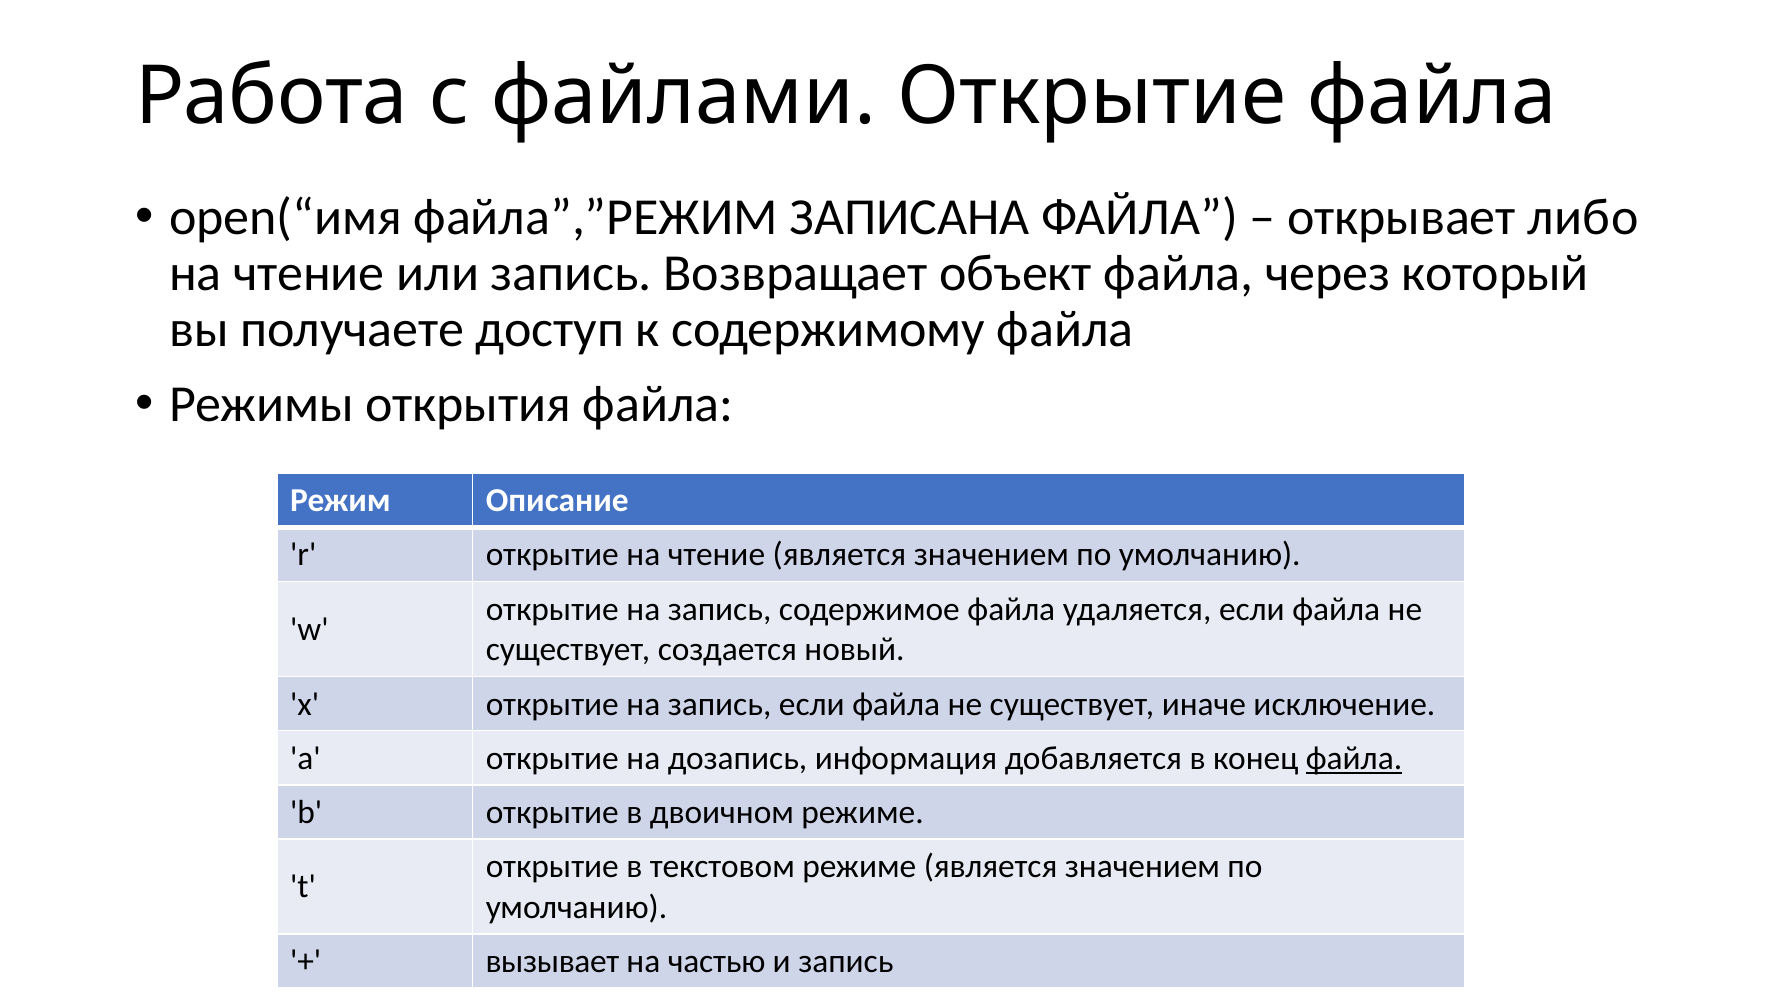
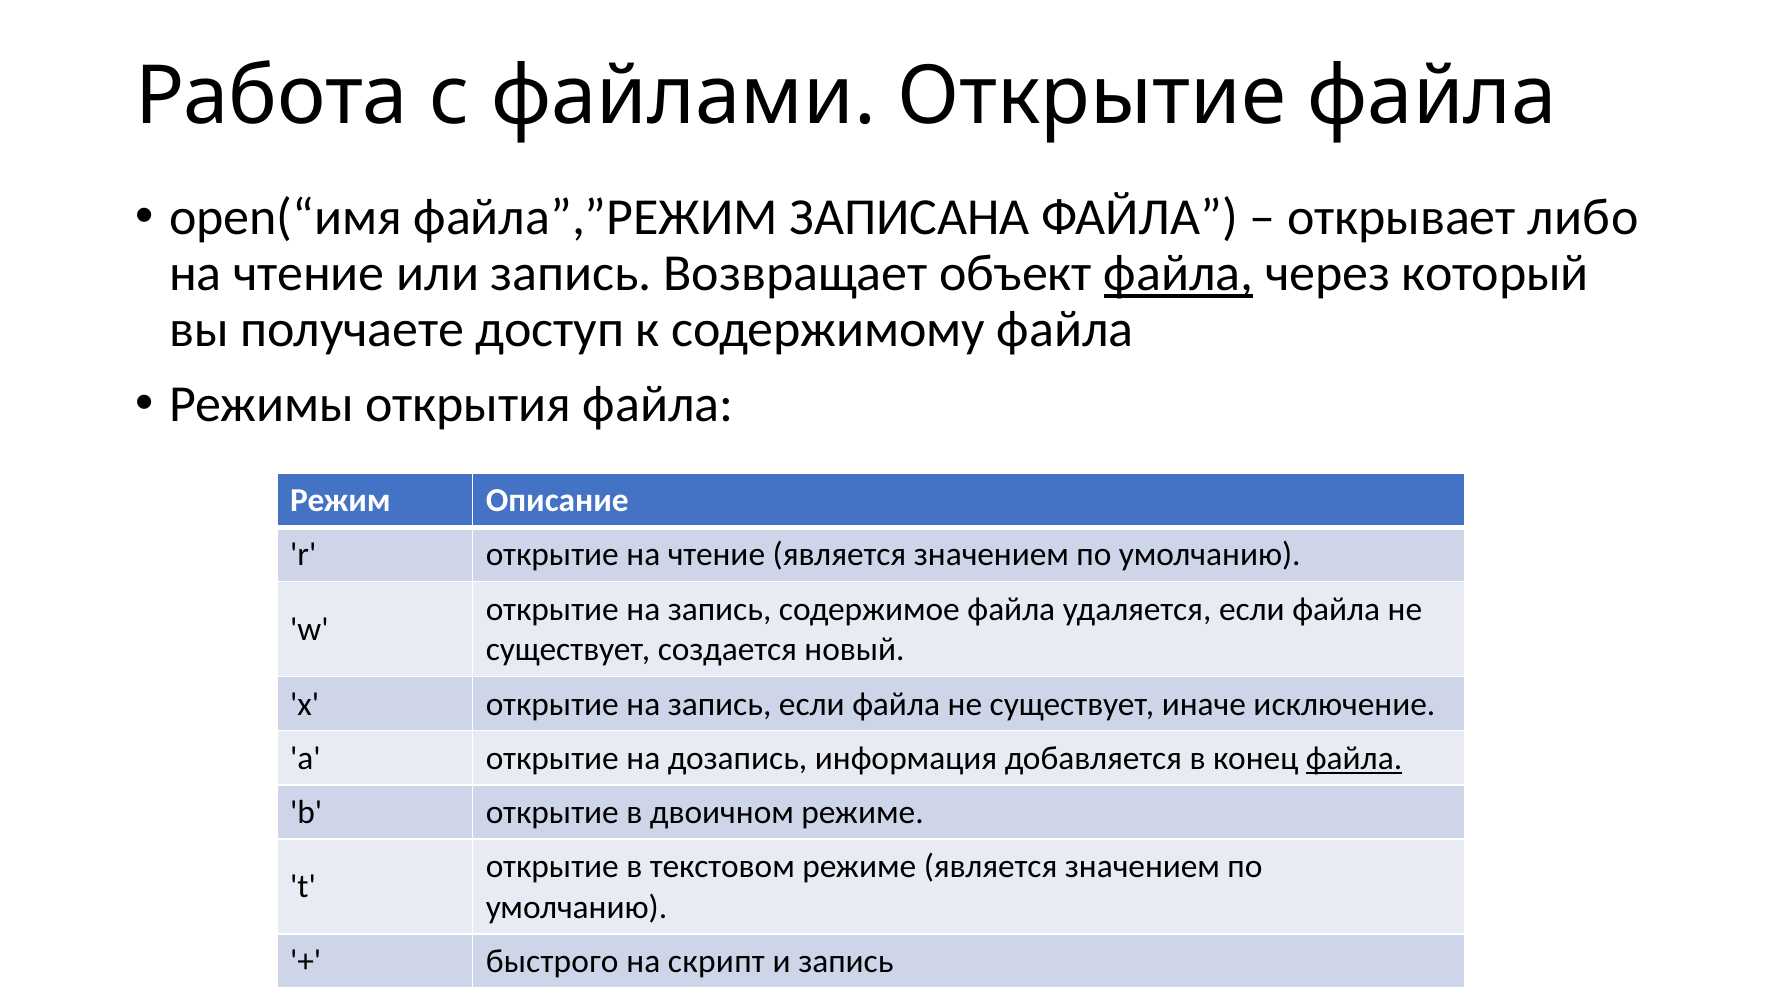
файла at (1179, 274) underline: none -> present
вызывает: вызывает -> быстрого
частью: частью -> скрипт
